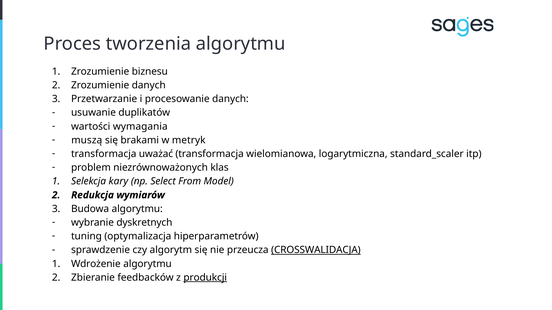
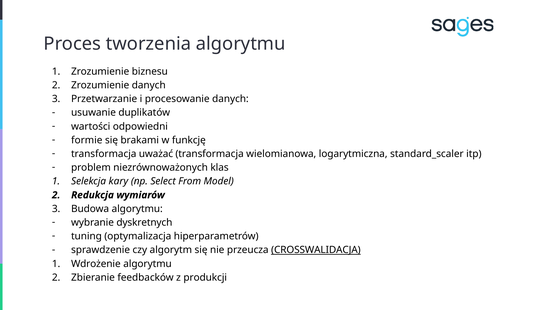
wymagania: wymagania -> odpowiedni
muszą: muszą -> formie
metryk: metryk -> funkcję
produkcji underline: present -> none
